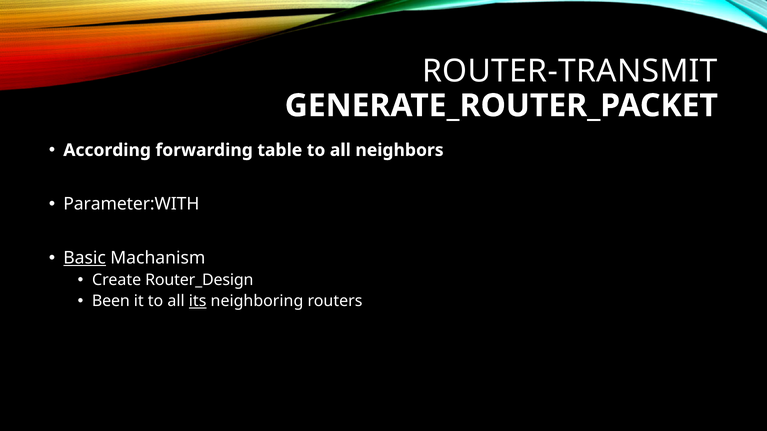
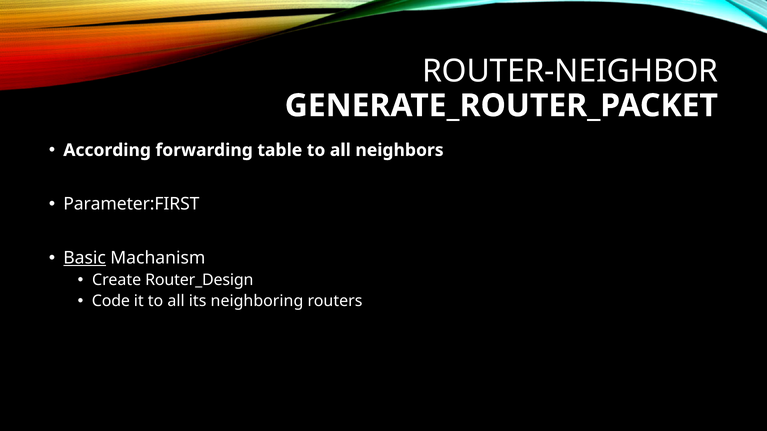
ROUTER-TRANSMIT: ROUTER-TRANSMIT -> ROUTER-NEIGHBOR
Parameter:WITH: Parameter:WITH -> Parameter:FIRST
Been: Been -> Code
its underline: present -> none
